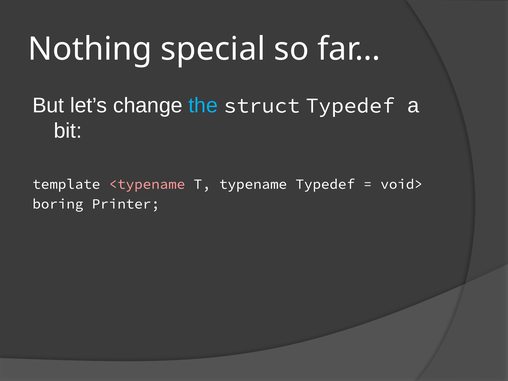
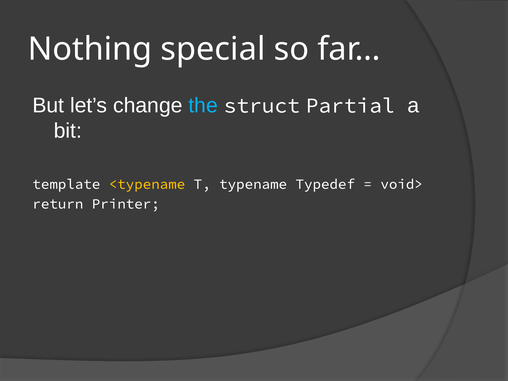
struct Typedef: Typedef -> Partial
<typename colour: pink -> yellow
boring: boring -> return
